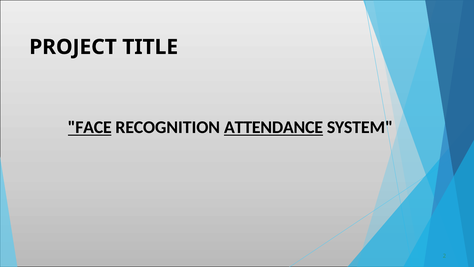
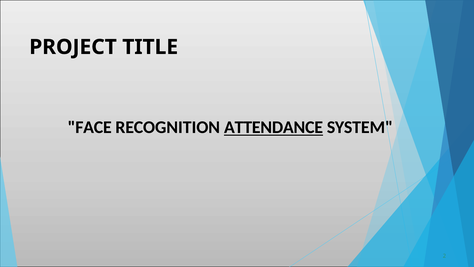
FACE underline: present -> none
